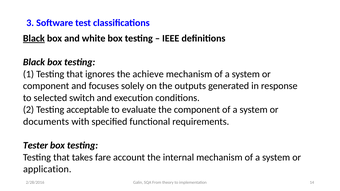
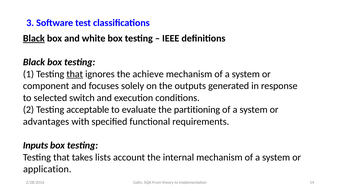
that at (75, 74) underline: none -> present
the component: component -> partitioning
documents: documents -> advantages
Tester: Tester -> Inputs
fare: fare -> lists
